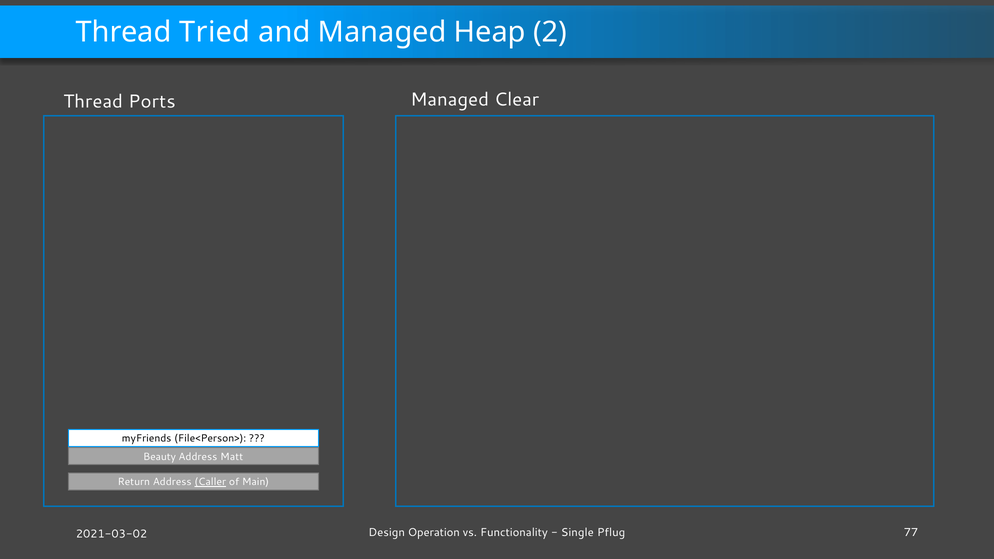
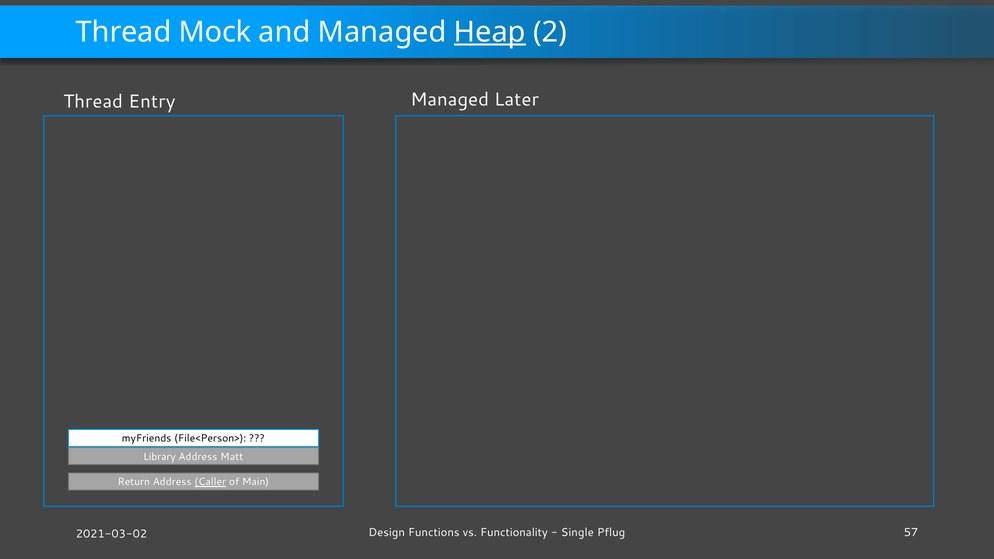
Tried: Tried -> Mock
Heap underline: none -> present
Ports: Ports -> Entry
Clear: Clear -> Later
Beauty: Beauty -> Library
Operation: Operation -> Functions
77: 77 -> 57
